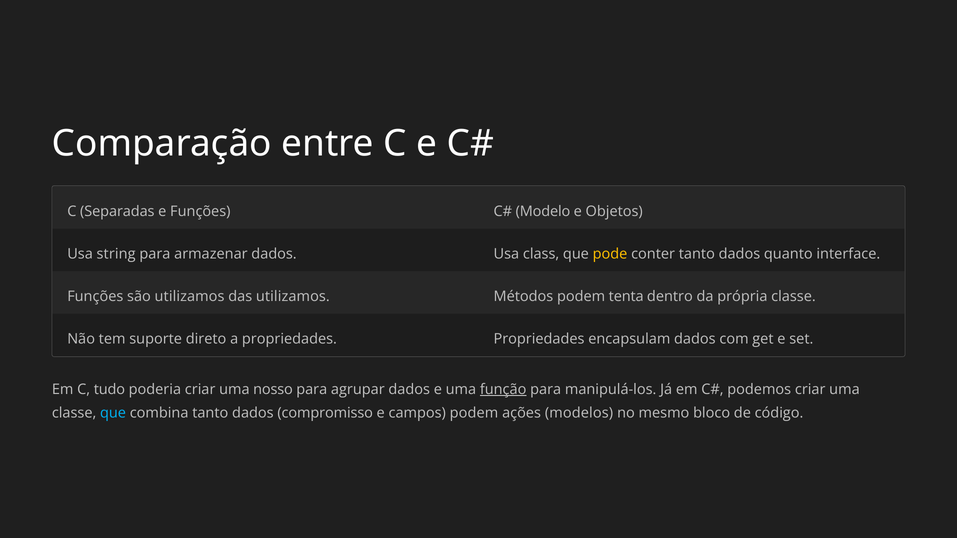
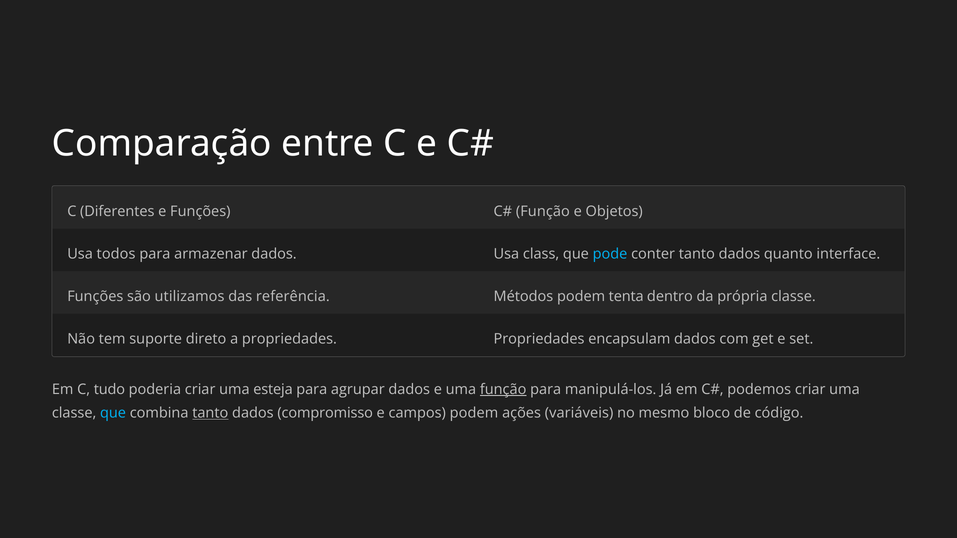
Separadas: Separadas -> Diferentes
Modelo at (543, 212): Modelo -> Função
string: string -> todos
pode colour: yellow -> light blue
das utilizamos: utilizamos -> referência
nosso: nosso -> esteja
tanto at (210, 413) underline: none -> present
modelos: modelos -> variáveis
